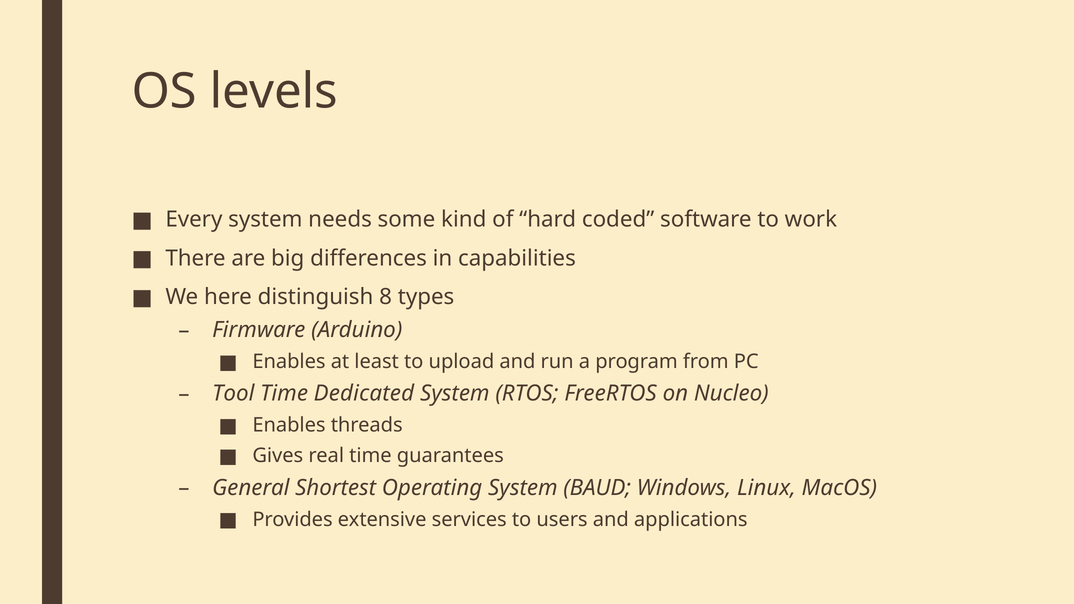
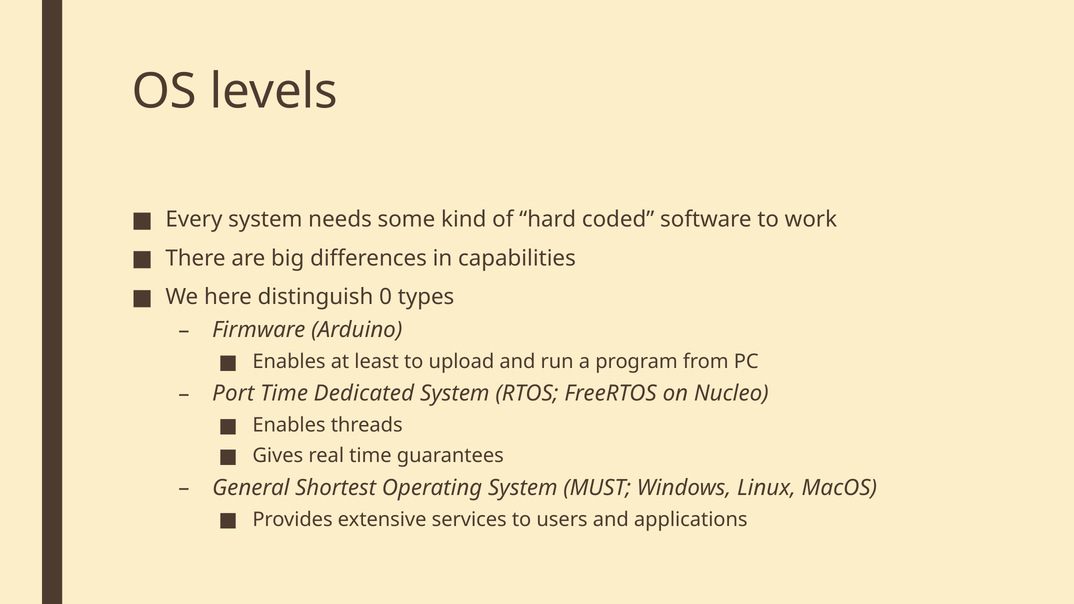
8: 8 -> 0
Tool: Tool -> Port
BAUD: BAUD -> MUST
